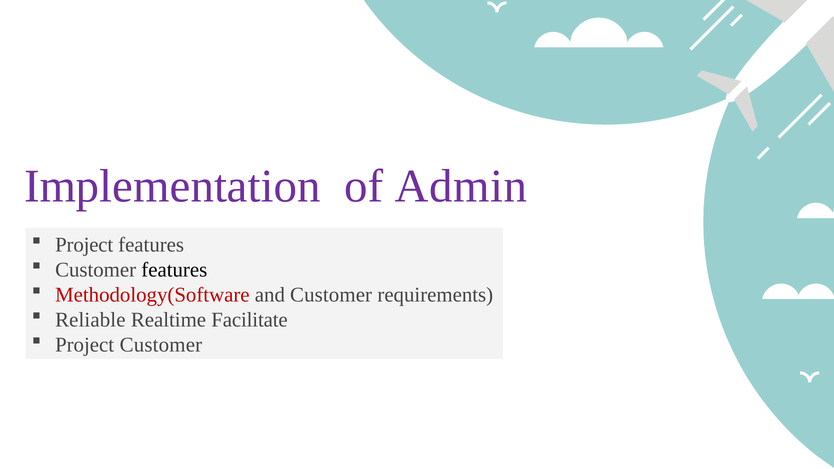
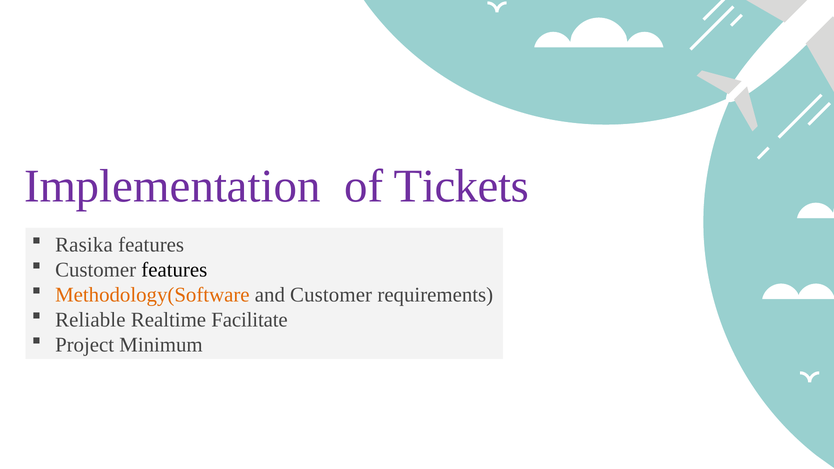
Admin: Admin -> Tickets
Project at (84, 245): Project -> Rasika
Methodology(Software colour: red -> orange
Project Customer: Customer -> Minimum
